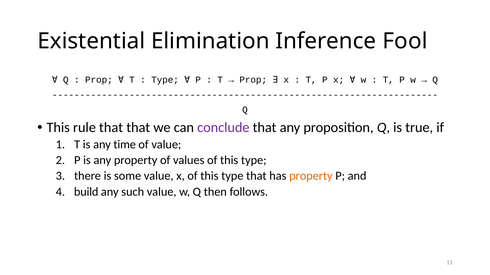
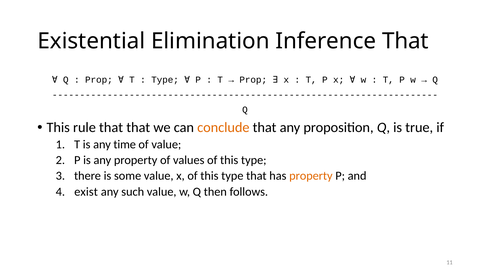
Inference Fool: Fool -> That
conclude colour: purple -> orange
build: build -> exist
